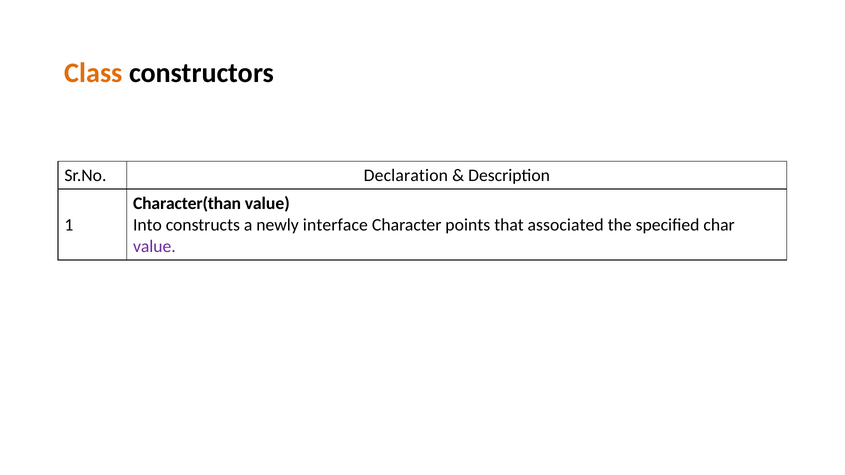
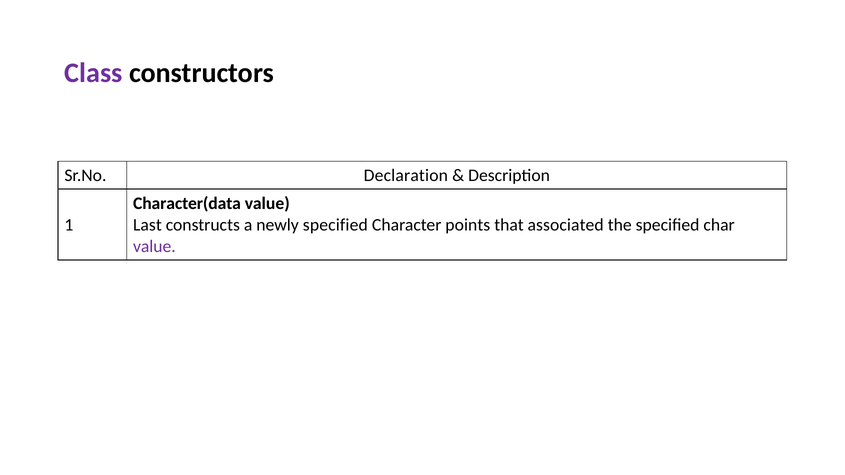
Class colour: orange -> purple
Character(than: Character(than -> Character(data
Into: Into -> Last
newly interface: interface -> specified
